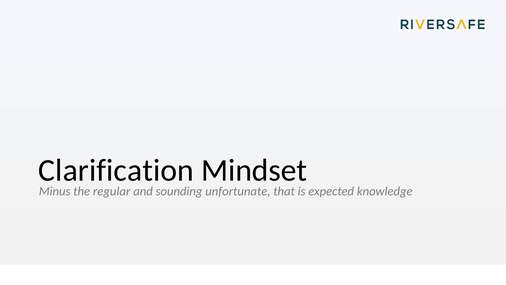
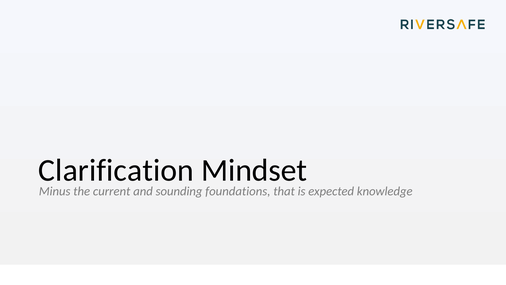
regular: regular -> current
unfortunate: unfortunate -> foundations
